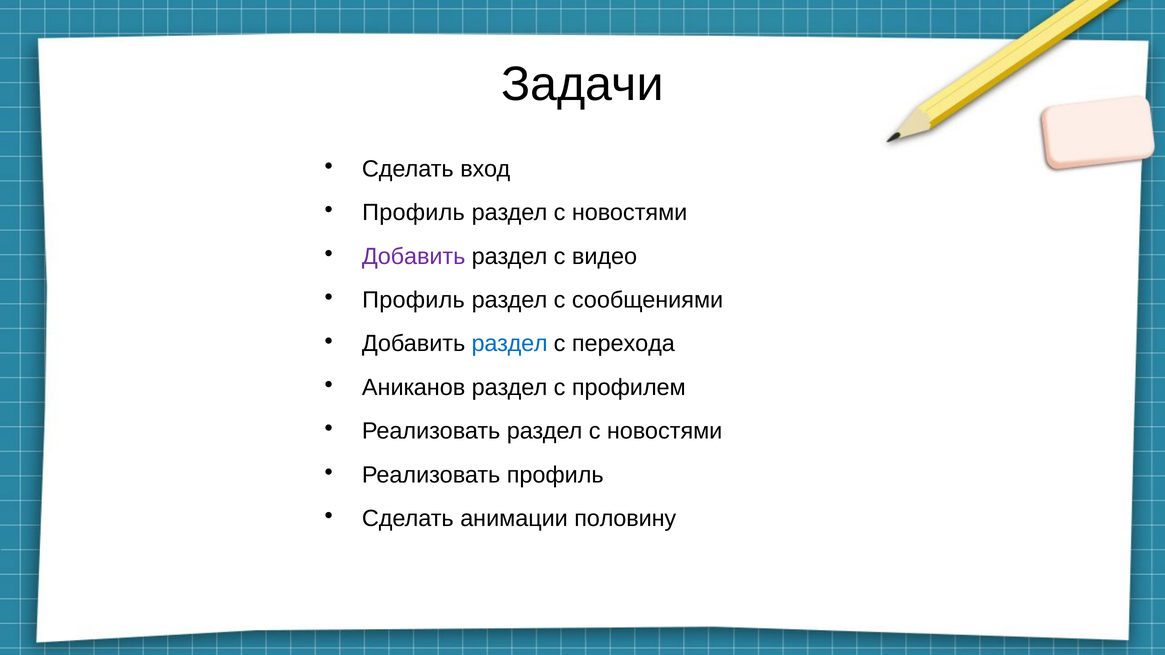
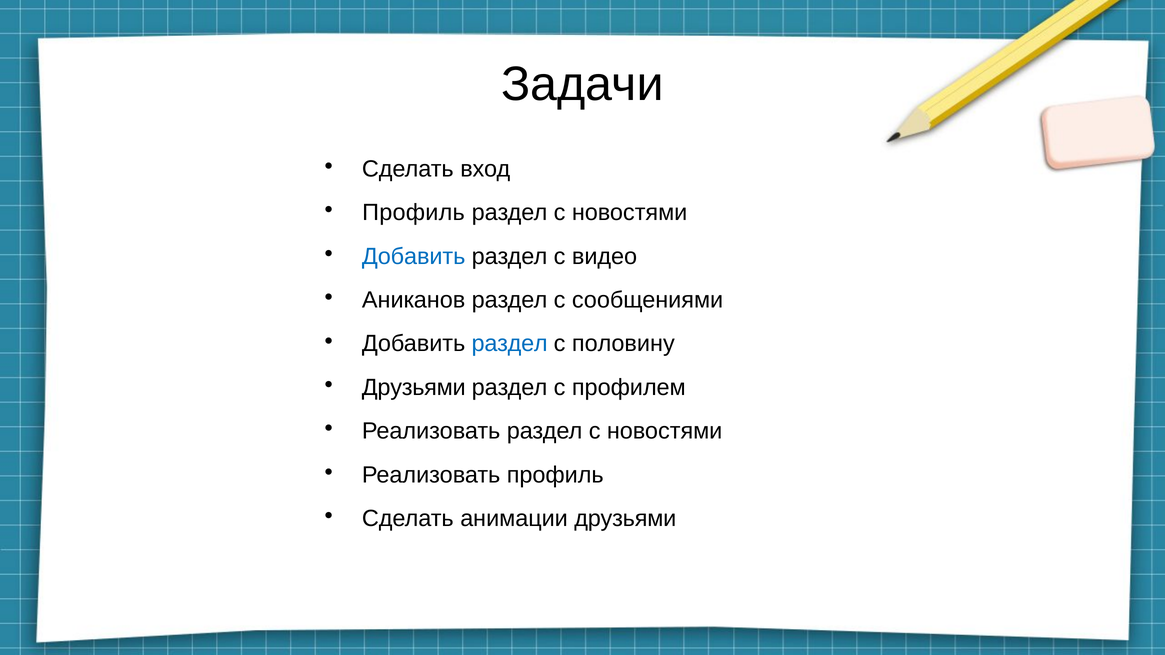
Добавить at (414, 256) colour: purple -> blue
Профиль at (413, 300): Профиль -> Аниканов
перехода: перехода -> половину
Аниканов at (414, 388): Аниканов -> Друзьями
анимации половину: половину -> друзьями
